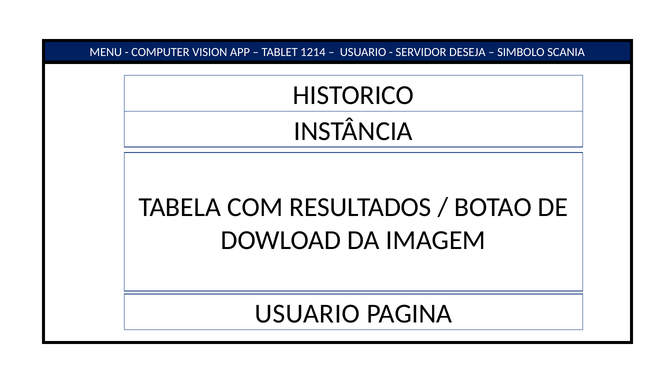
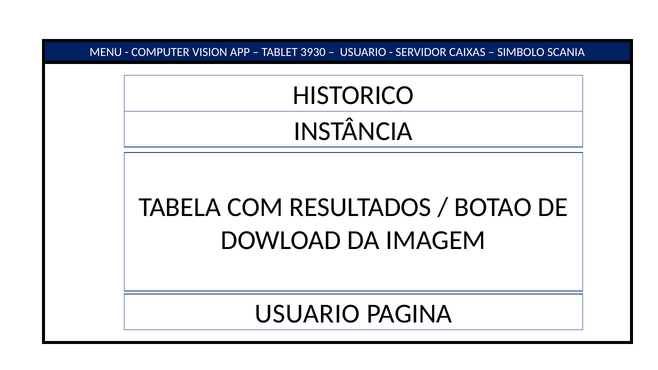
1214: 1214 -> 3930
DESEJA: DESEJA -> CAIXAS
